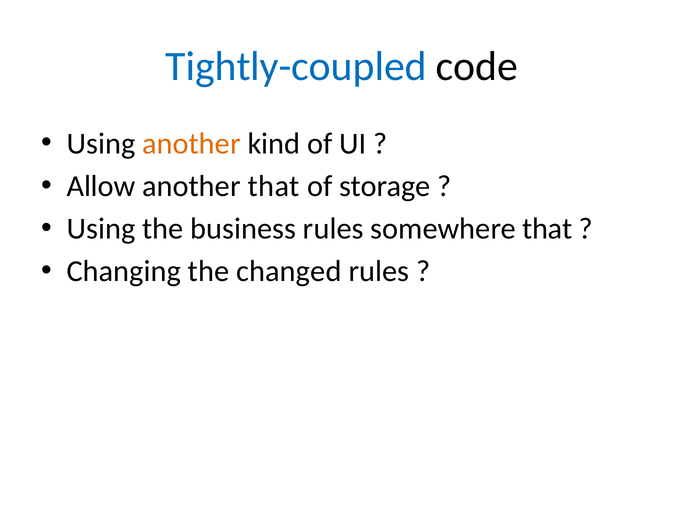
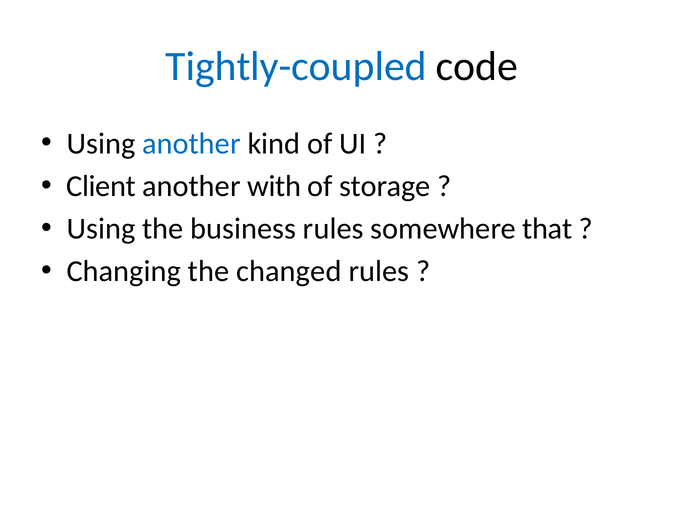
another at (191, 143) colour: orange -> blue
Allow: Allow -> Client
another that: that -> with
